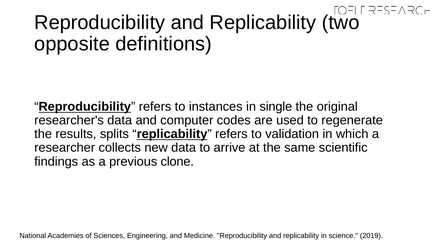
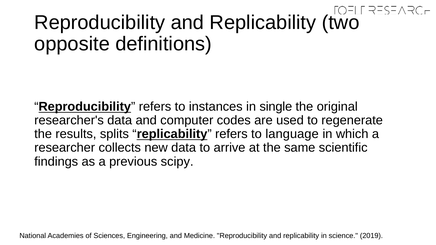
validation: validation -> language
clone: clone -> scipy
